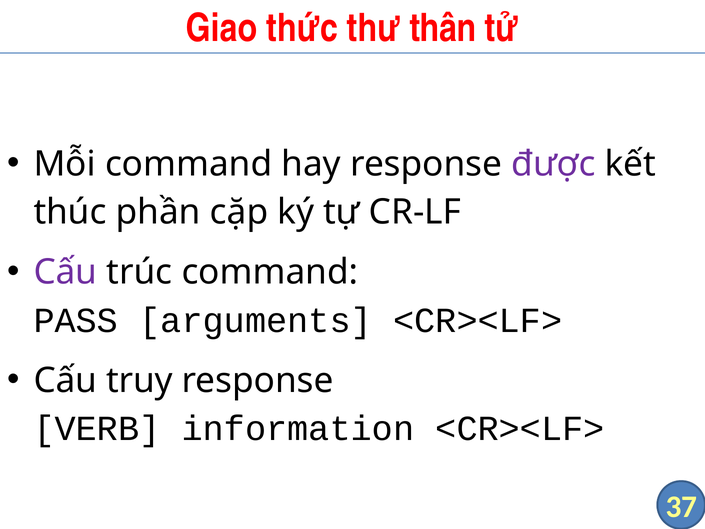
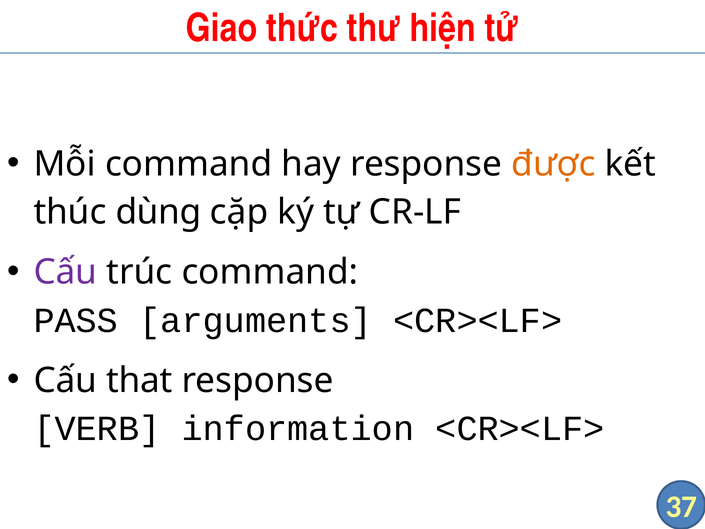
thân: thân -> hiện
được colour: purple -> orange
phần: phần -> dùng
truy: truy -> that
